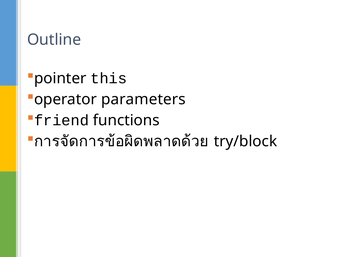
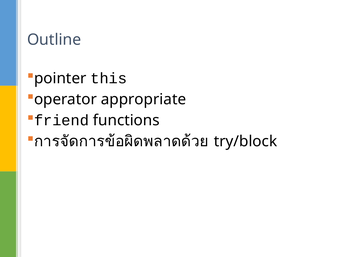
parameters: parameters -> appropriate
